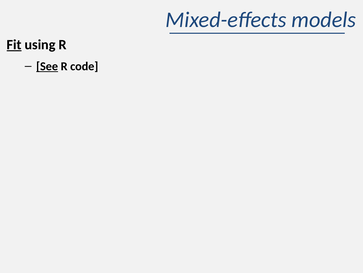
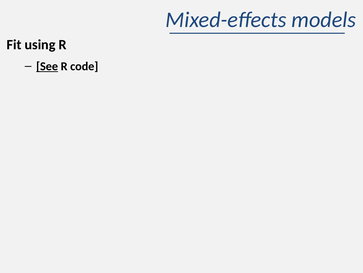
Fit underline: present -> none
